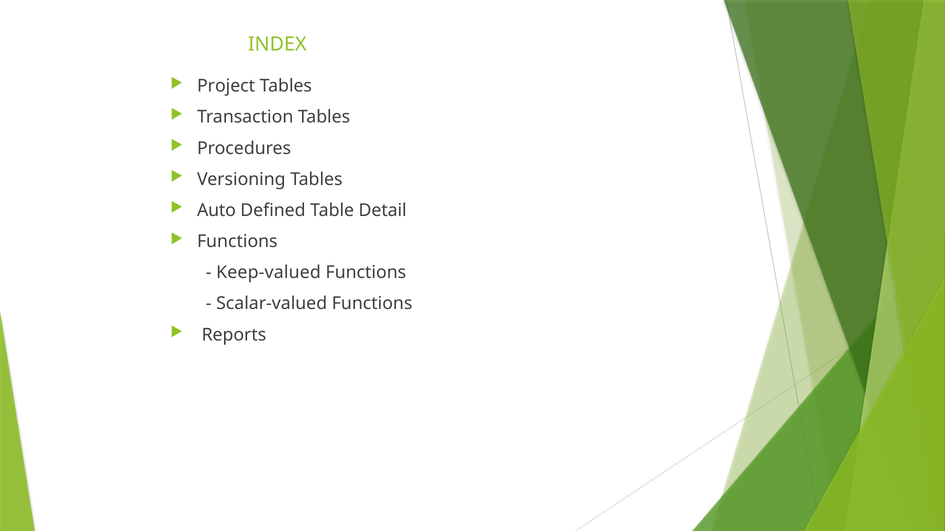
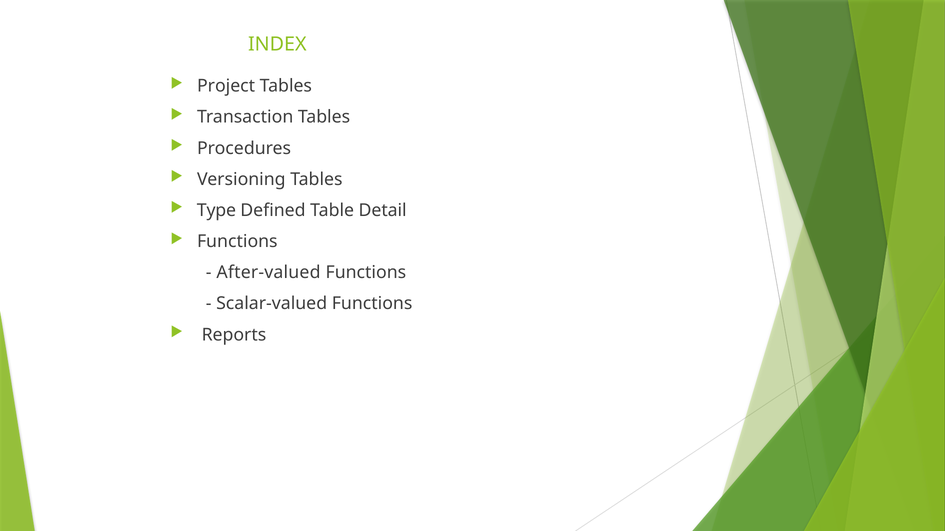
Auto: Auto -> Type
Keep-valued: Keep-valued -> After-valued
